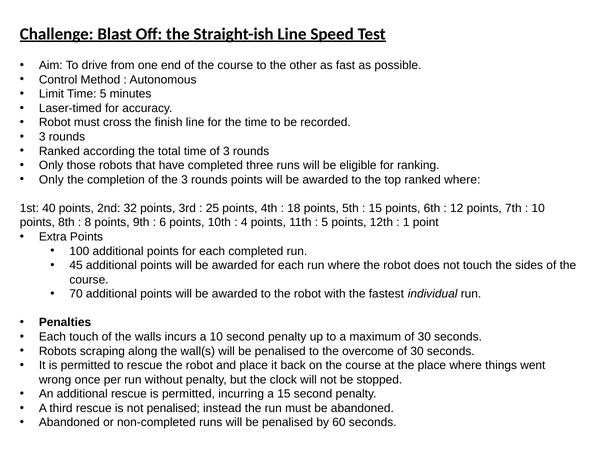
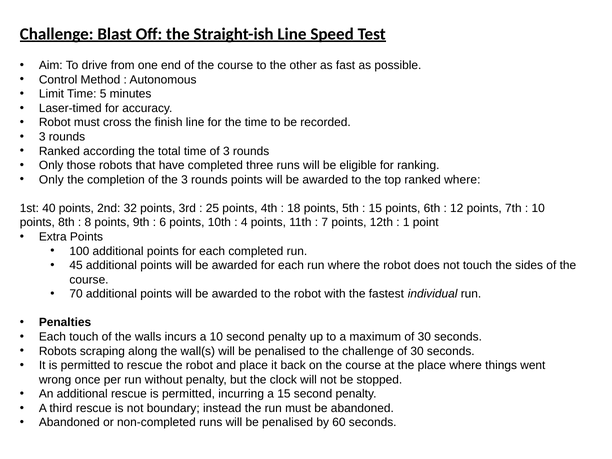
5 at (325, 223): 5 -> 7
the overcome: overcome -> challenge
not penalised: penalised -> boundary
